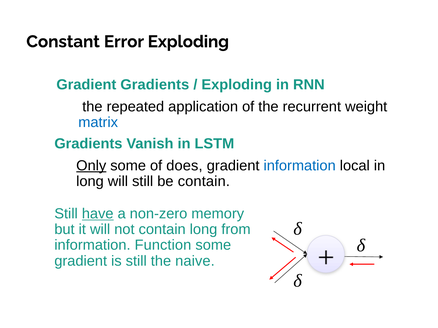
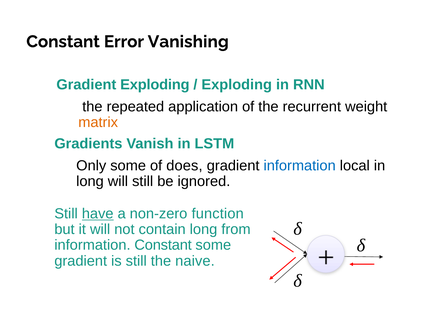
Error Exploding: Exploding -> Vanishing
Gradient Gradients: Gradients -> Exploding
matrix colour: blue -> orange
Only underline: present -> none
be contain: contain -> ignored
memory: memory -> function
information Function: Function -> Constant
